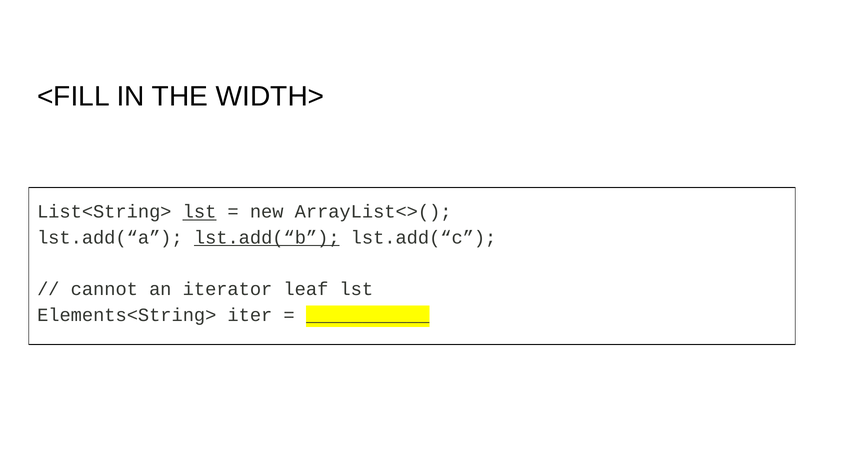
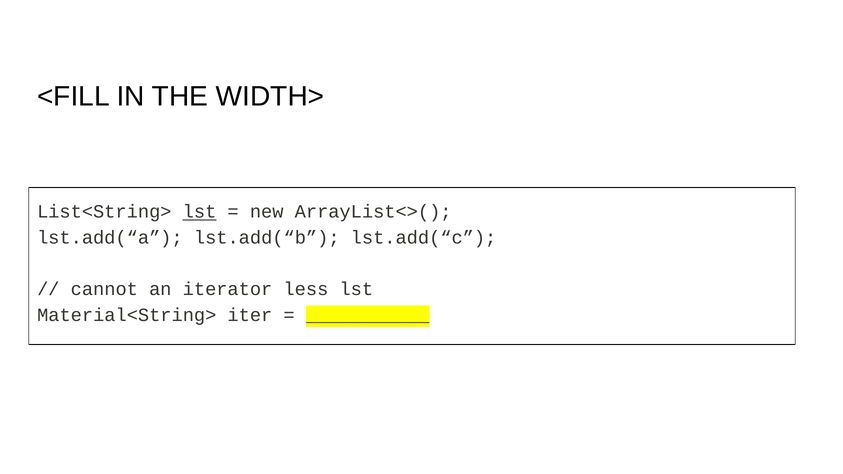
lst.add(“b underline: present -> none
leaf: leaf -> less
Elements<String>: Elements<String> -> Material<String>
